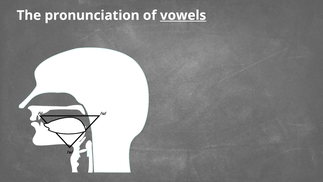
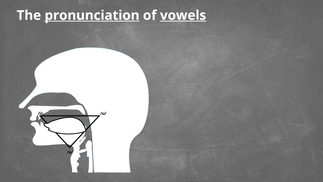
pronunciation underline: none -> present
